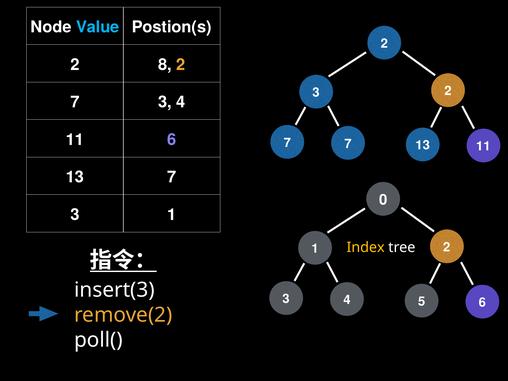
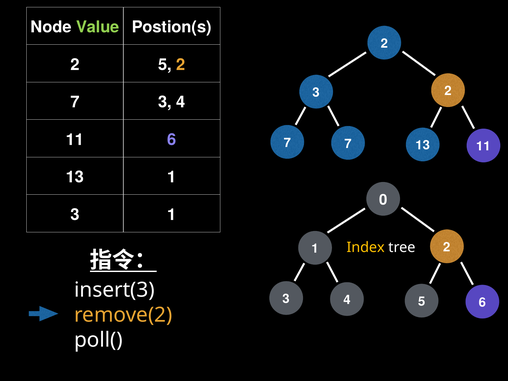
Value colour: light blue -> light green
2 8: 8 -> 5
7 at (172, 177): 7 -> 1
